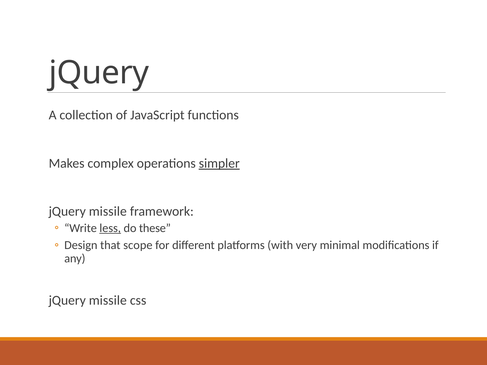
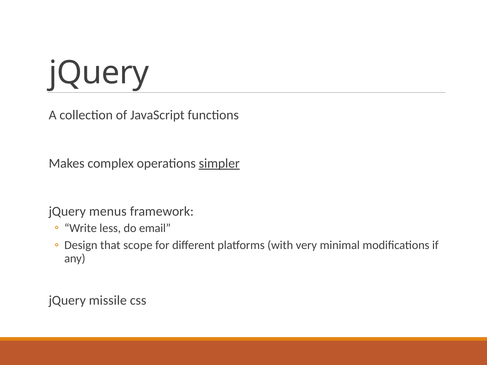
missile at (108, 212): missile -> menus
less underline: present -> none
these: these -> email
